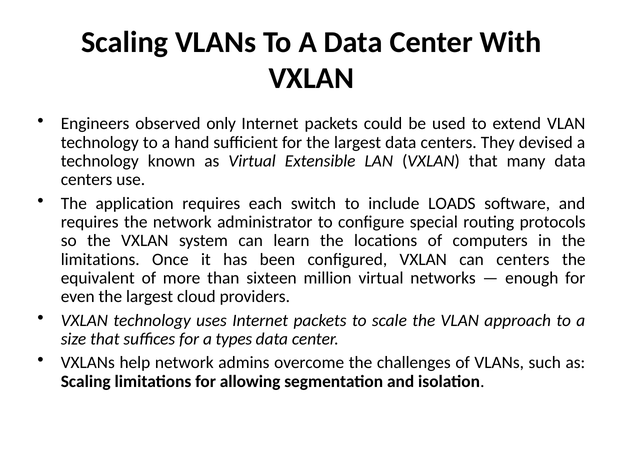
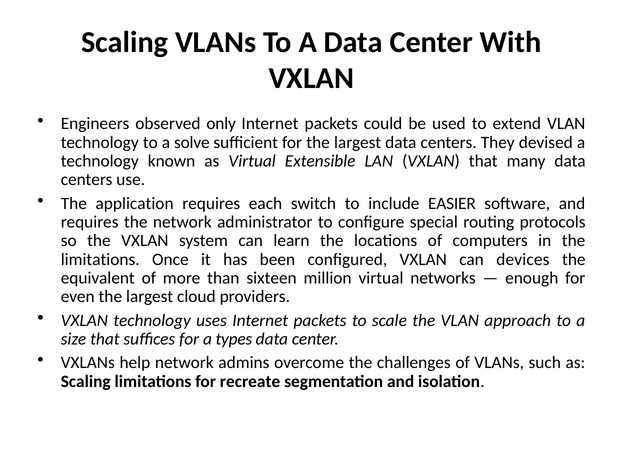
hand: hand -> solve
LOADS: LOADS -> EASIER
can centers: centers -> devices
allowing: allowing -> recreate
